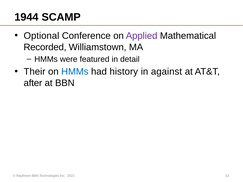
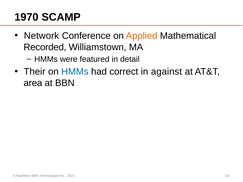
1944: 1944 -> 1970
Optional: Optional -> Network
Applied colour: purple -> orange
history: history -> correct
after: after -> area
